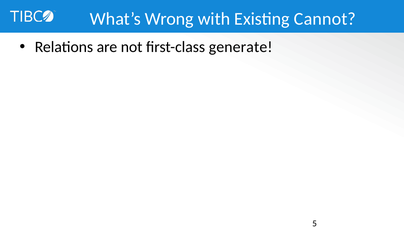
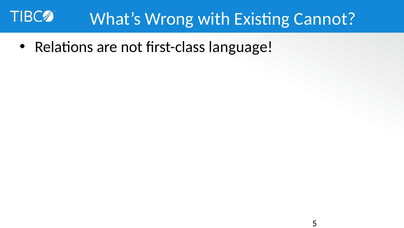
generate: generate -> language
